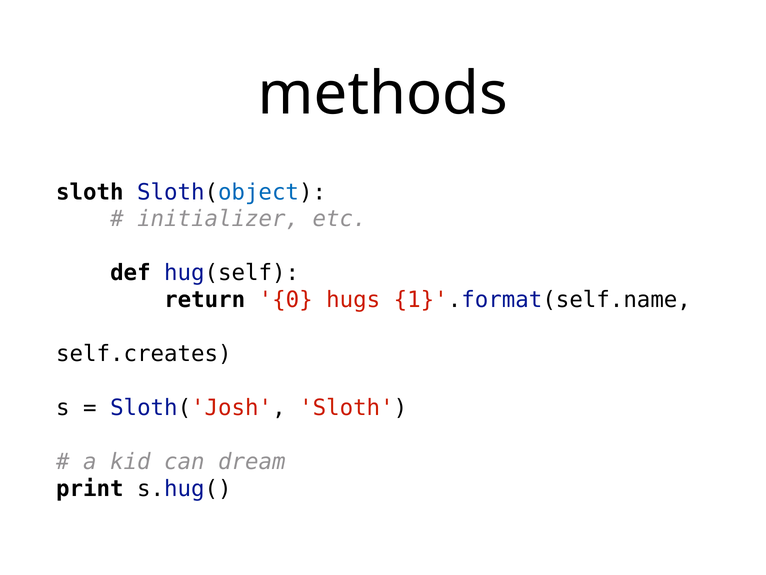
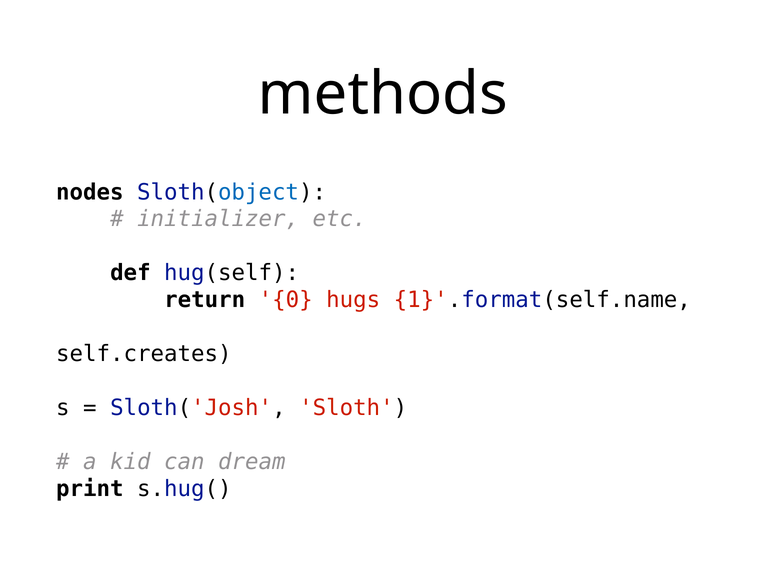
sloth at (90, 192): sloth -> nodes
